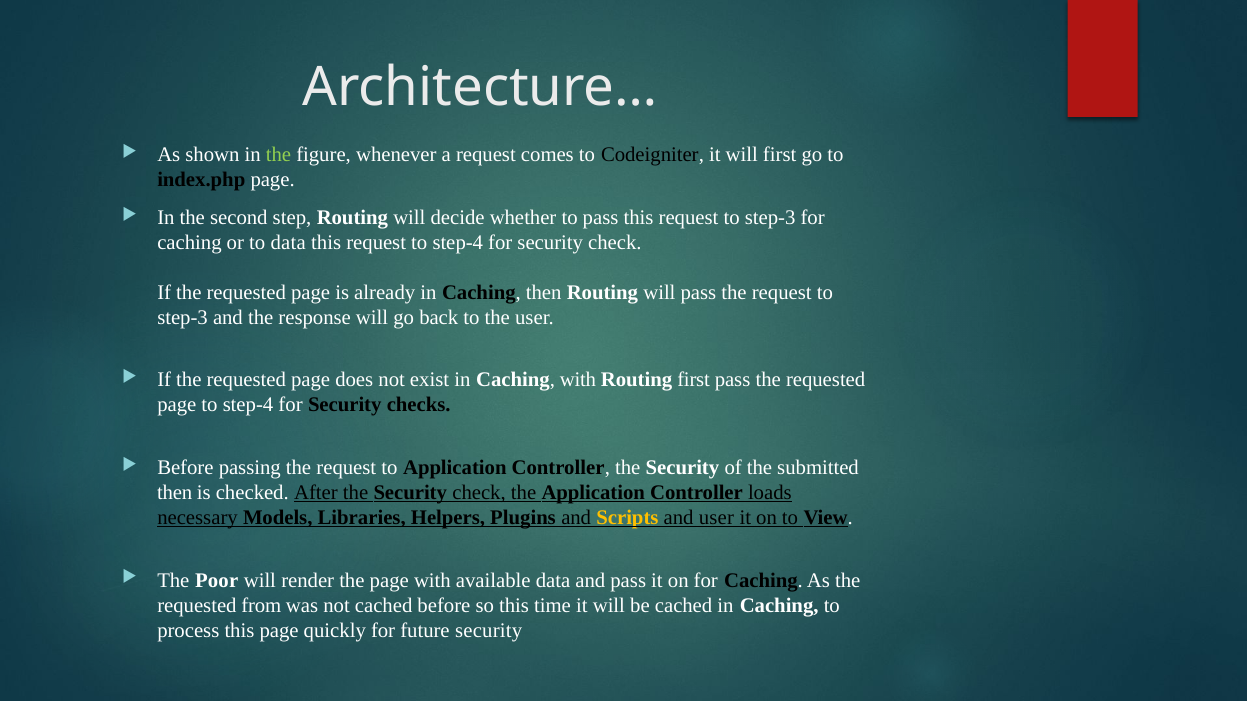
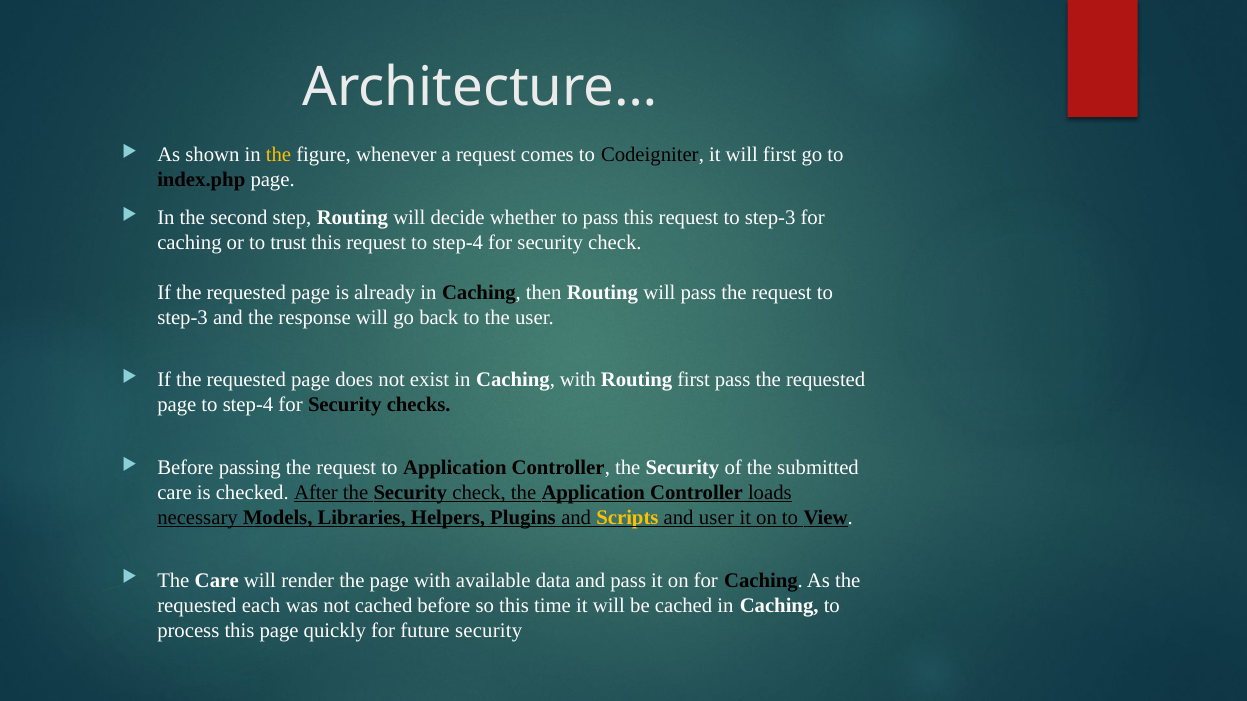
the at (279, 155) colour: light green -> yellow
to data: data -> trust
then at (175, 493): then -> care
The Poor: Poor -> Care
from: from -> each
